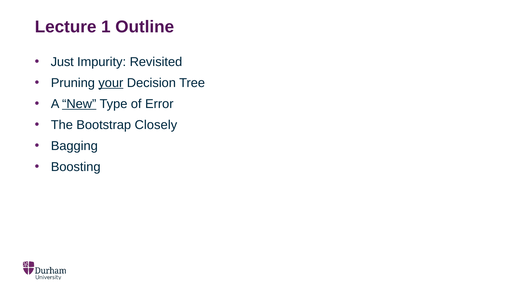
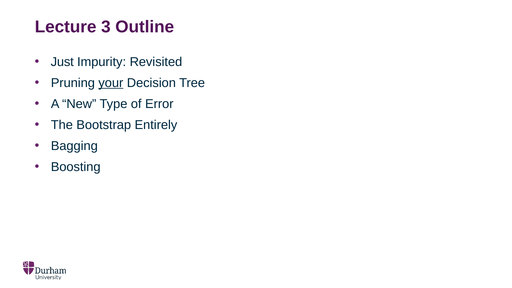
1: 1 -> 3
New underline: present -> none
Closely: Closely -> Entirely
